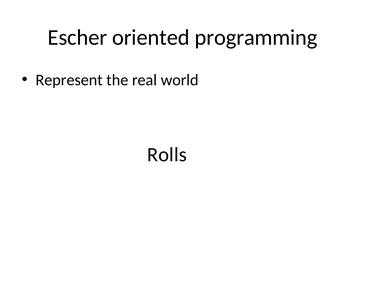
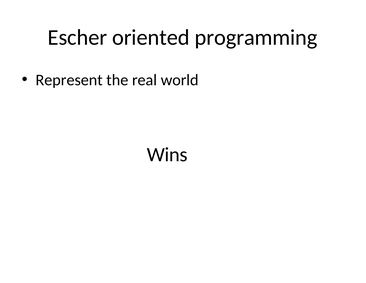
Rolls: Rolls -> Wins
